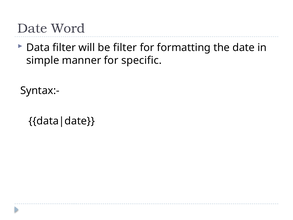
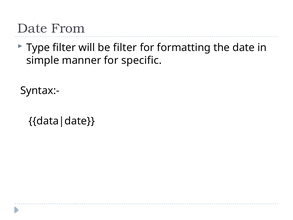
Word: Word -> From
Data: Data -> Type
